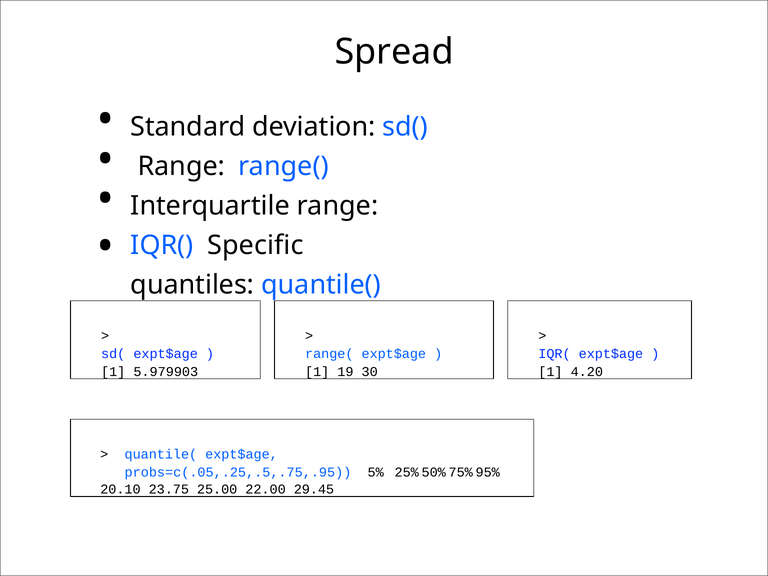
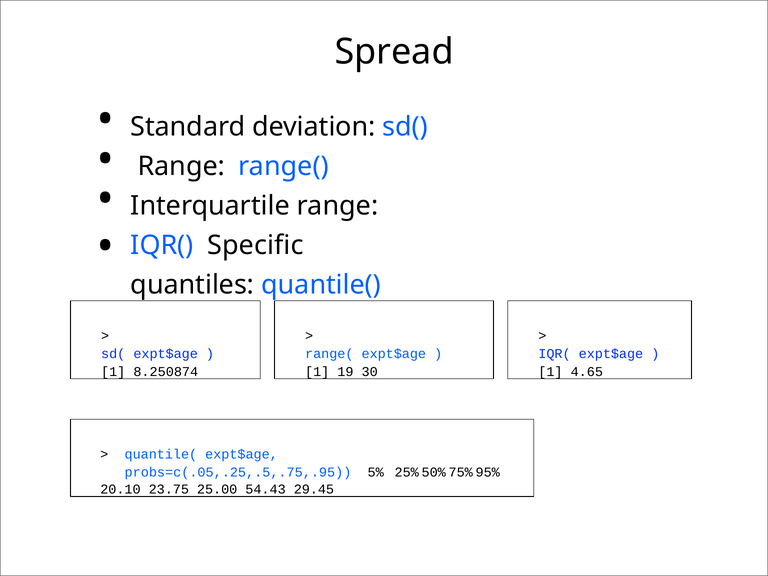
5.979903: 5.979903 -> 8.250874
4.20: 4.20 -> 4.65
22.00: 22.00 -> 54.43
